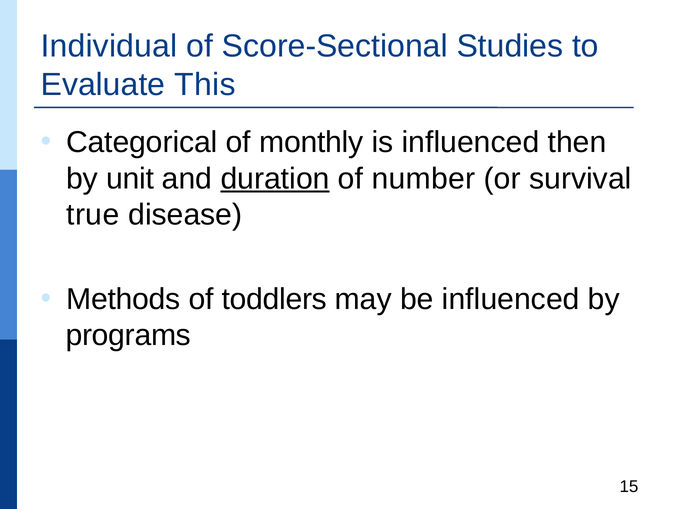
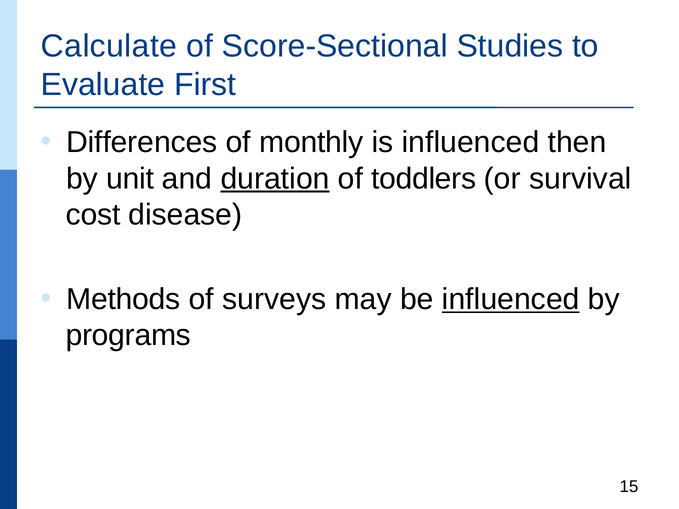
Individual: Individual -> Calculate
This: This -> First
Categorical: Categorical -> Differences
number: number -> toddlers
true: true -> cost
toddlers: toddlers -> surveys
influenced at (511, 299) underline: none -> present
